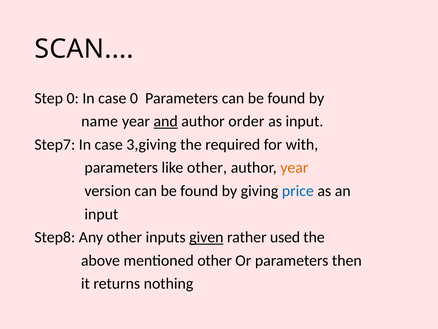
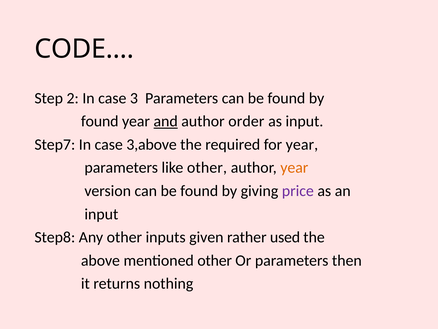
SCAN: SCAN -> CODE
Step 0: 0 -> 2
case 0: 0 -> 3
name at (100, 121): name -> found
3,giving: 3,giving -> 3,above
for with: with -> year
price colour: blue -> purple
given underline: present -> none
